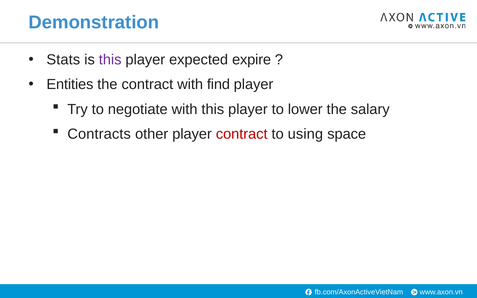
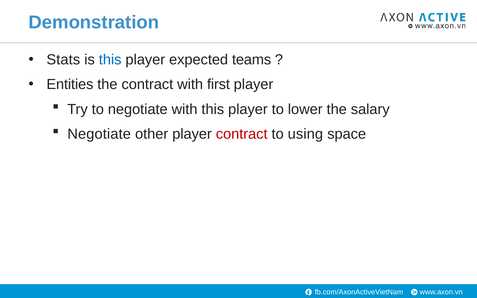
this at (110, 60) colour: purple -> blue
expire: expire -> teams
find: find -> first
Contracts at (99, 134): Contracts -> Negotiate
